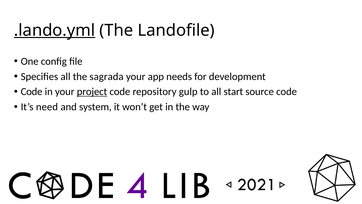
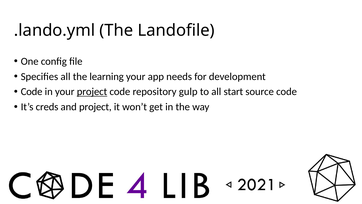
.lando.yml underline: present -> none
sagrada: sagrada -> learning
need: need -> creds
and system: system -> project
